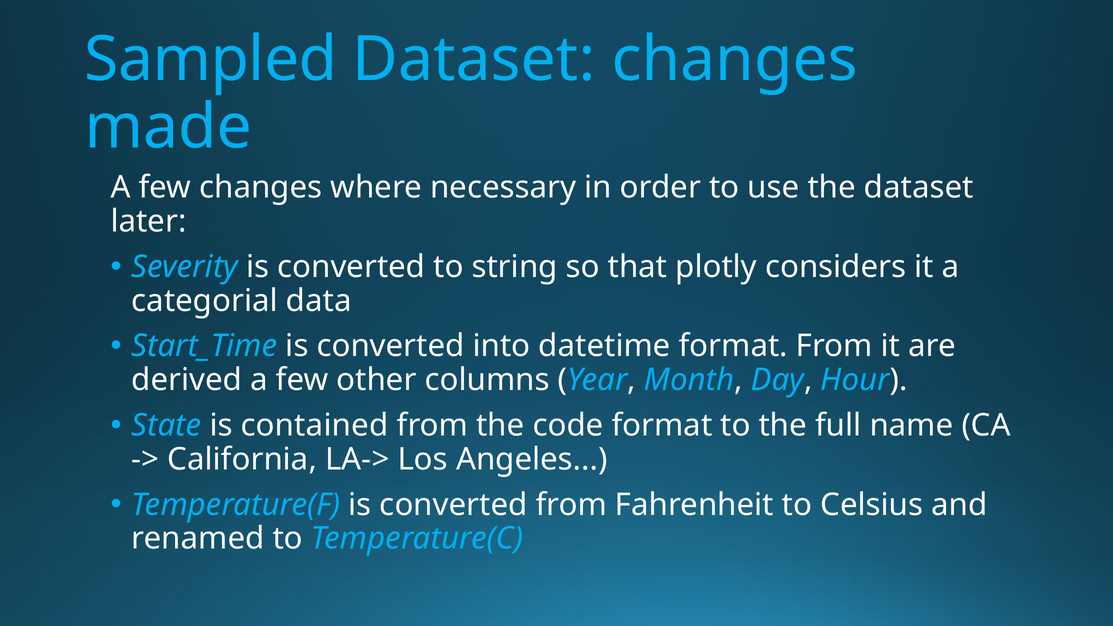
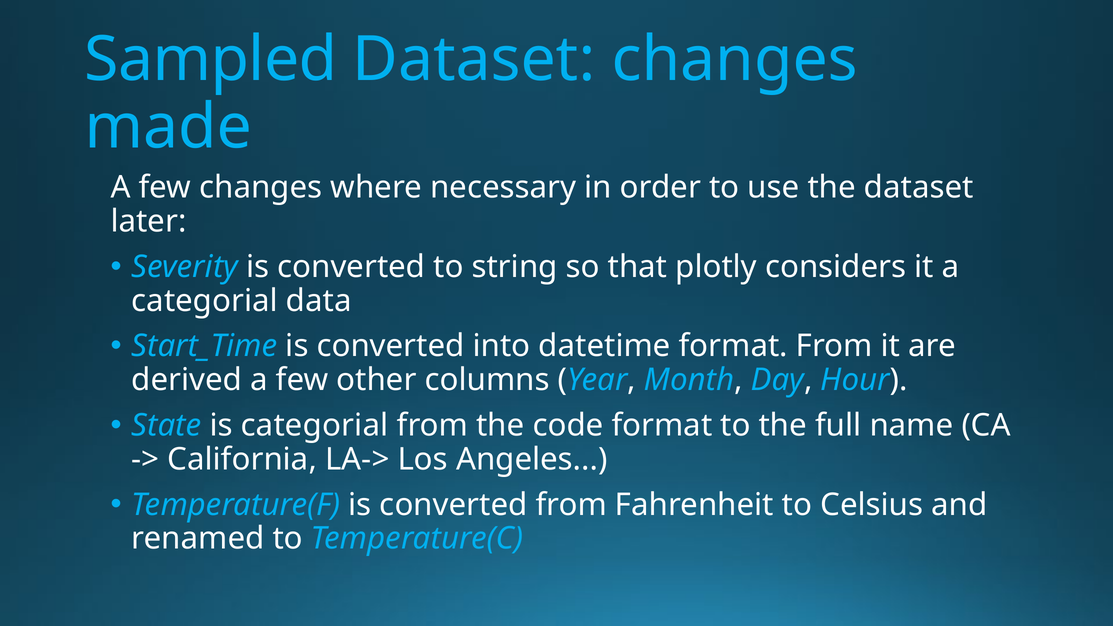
is contained: contained -> categorial
